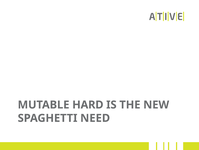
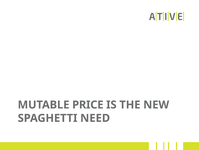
HARD: HARD -> PRICE
